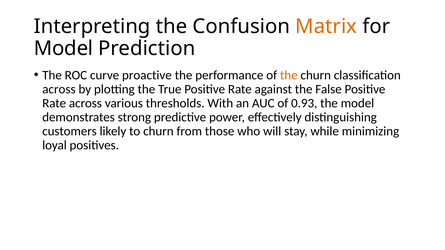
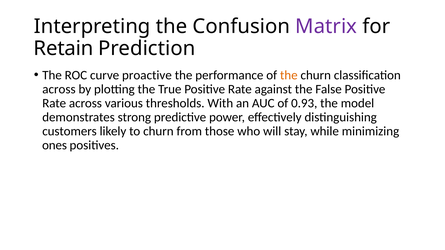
Matrix colour: orange -> purple
Model at (64, 48): Model -> Retain
loyal: loyal -> ones
